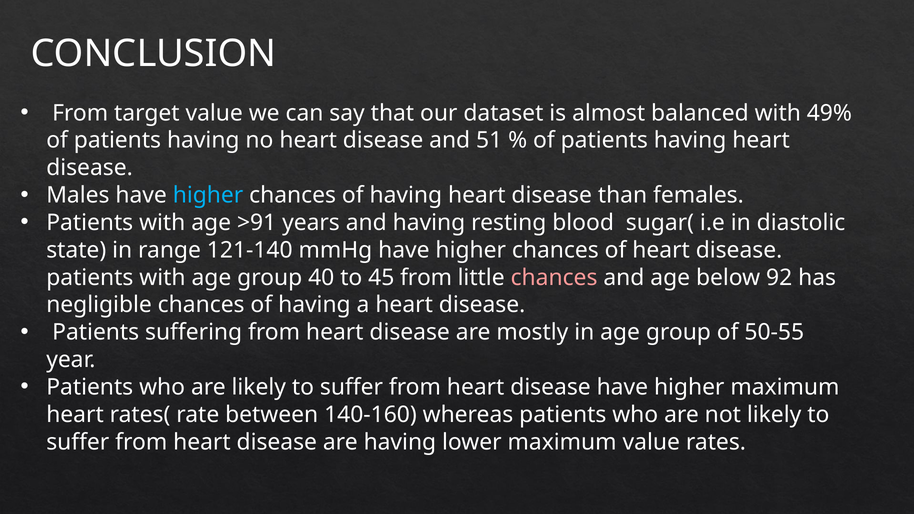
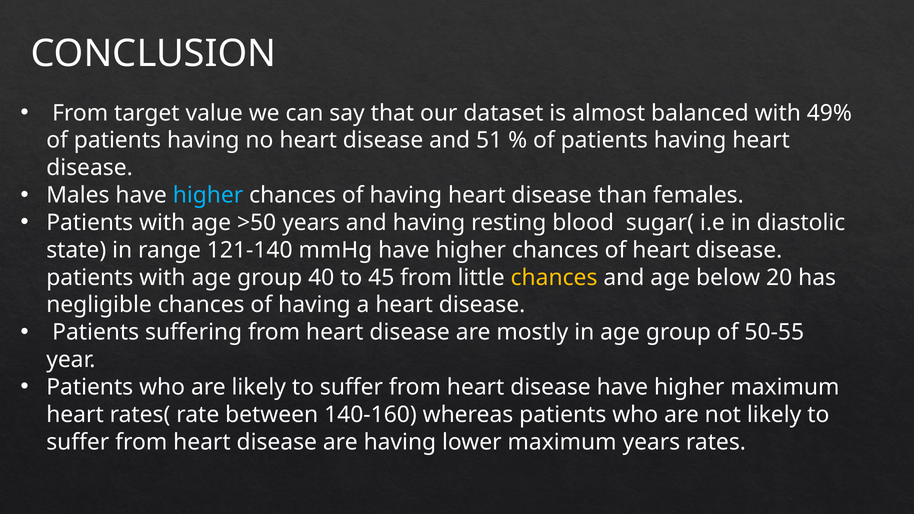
>91: >91 -> >50
chances at (554, 278) colour: pink -> yellow
92: 92 -> 20
maximum value: value -> years
